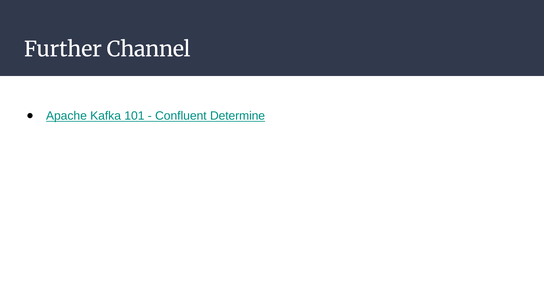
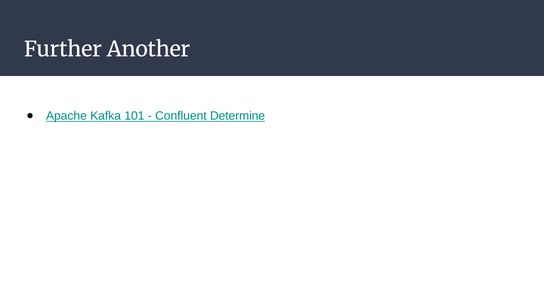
Channel: Channel -> Another
